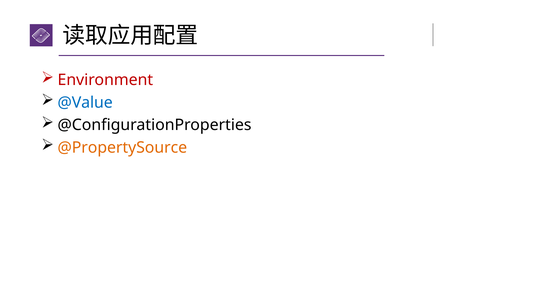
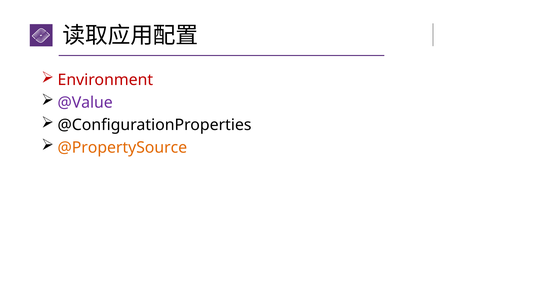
@Value colour: blue -> purple
